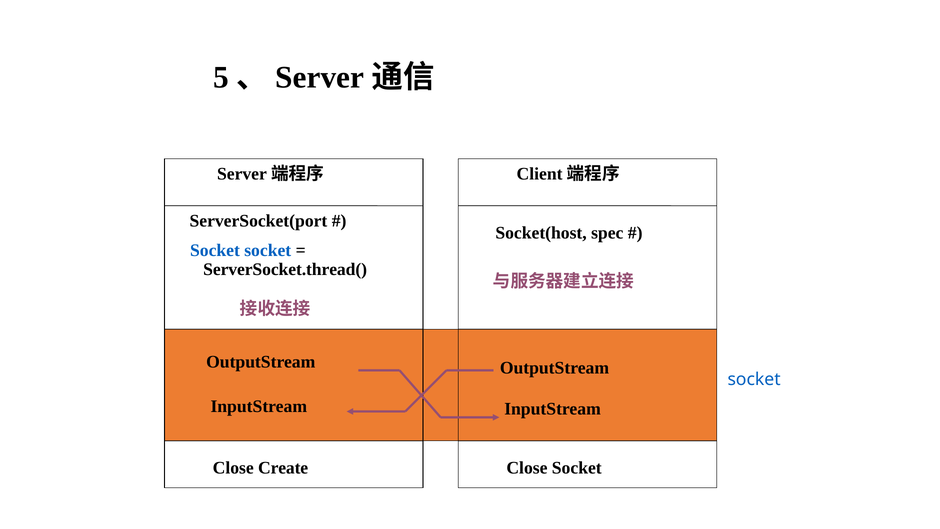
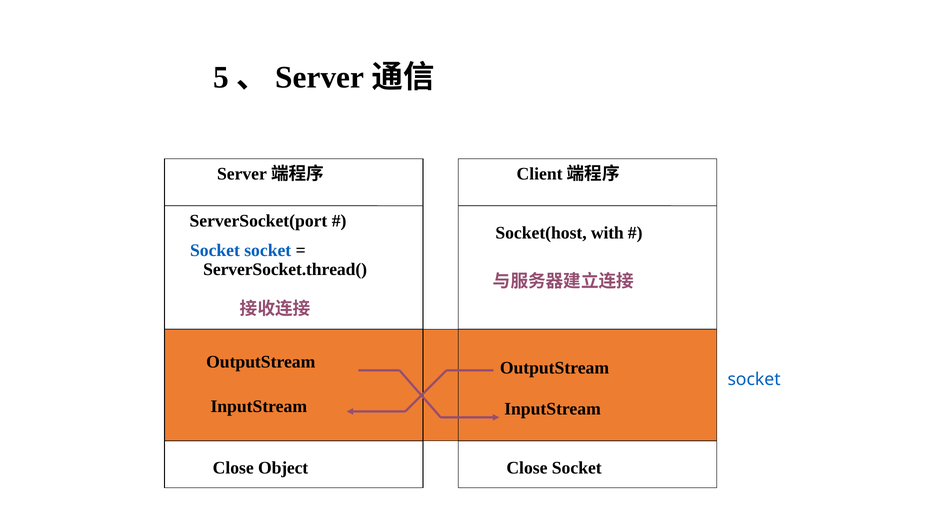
spec: spec -> with
Create: Create -> Object
